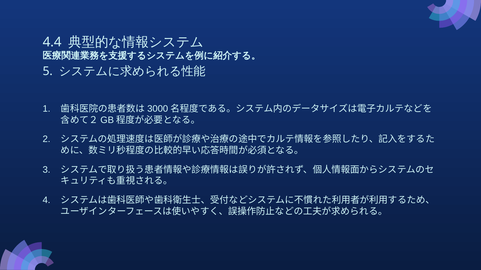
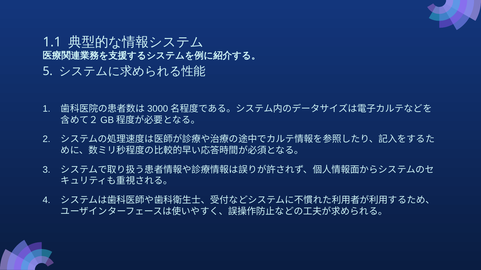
4.4: 4.4 -> 1.1
